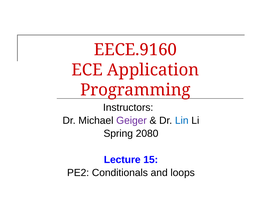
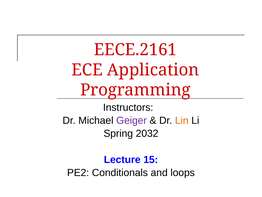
EECE.9160: EECE.9160 -> EECE.2161
Lin colour: blue -> orange
2080: 2080 -> 2032
